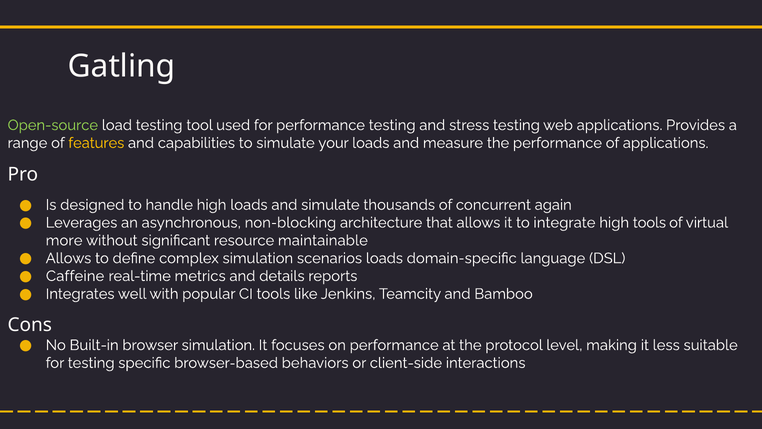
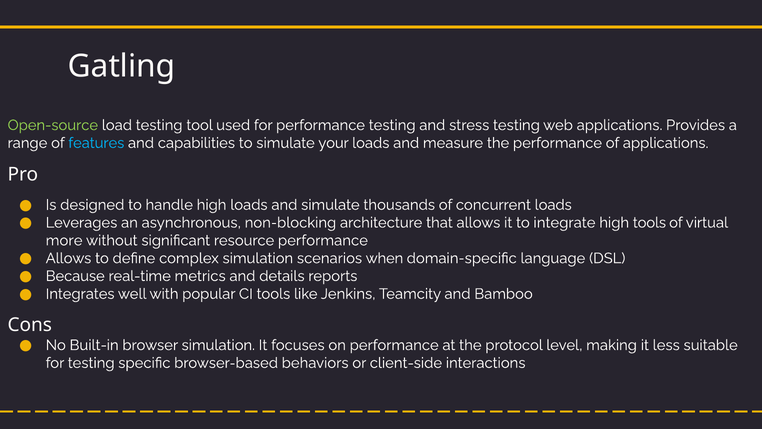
features colour: yellow -> light blue
concurrent again: again -> loads
resource maintainable: maintainable -> performance
scenarios loads: loads -> when
Caffeine: Caffeine -> Because
